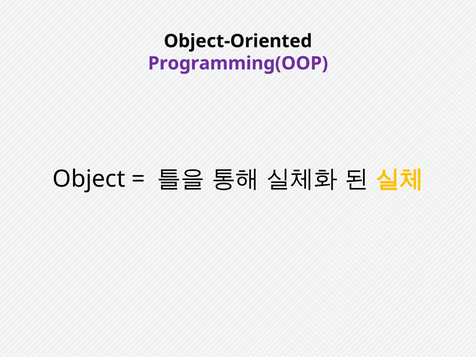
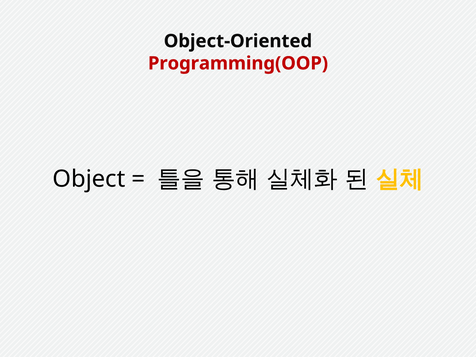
Programming(OOP colour: purple -> red
